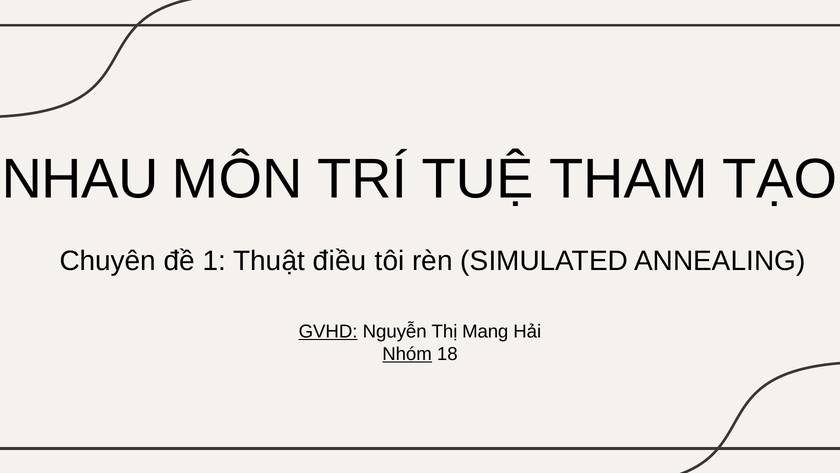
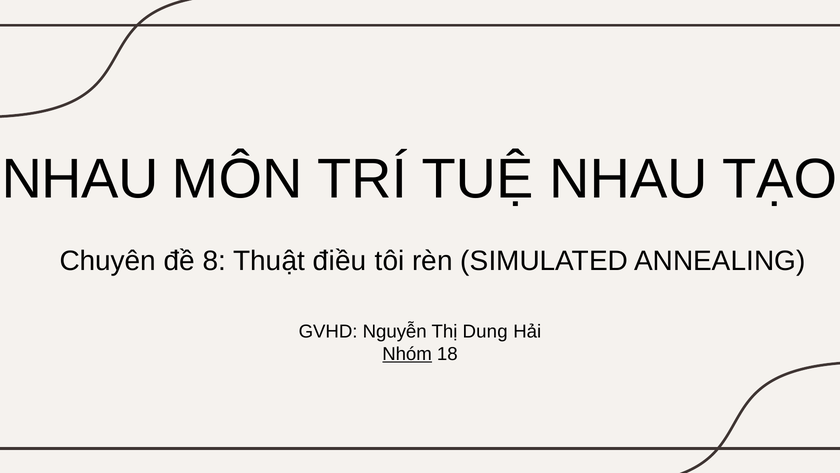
TUỆ THAM: THAM -> NHAU
1: 1 -> 8
GVHD underline: present -> none
Mang: Mang -> Dung
